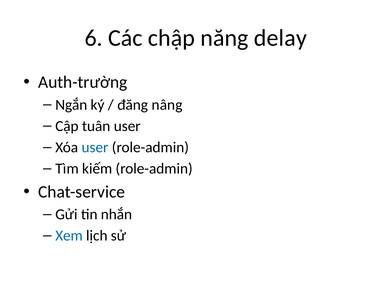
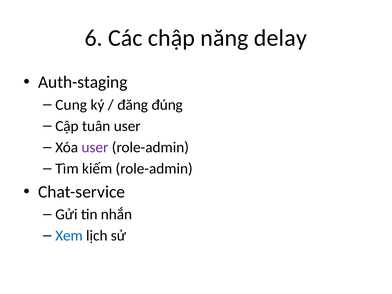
Auth-trường: Auth-trường -> Auth-staging
Ngắn: Ngắn -> Cung
nâng: nâng -> đúng
user at (95, 147) colour: blue -> purple
